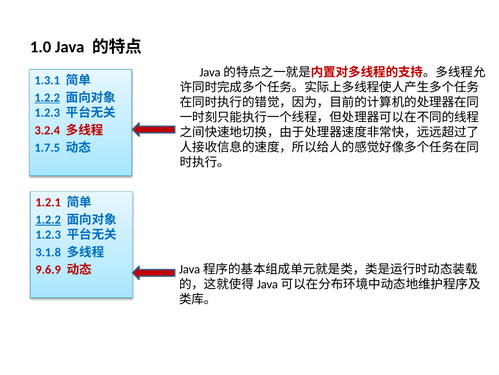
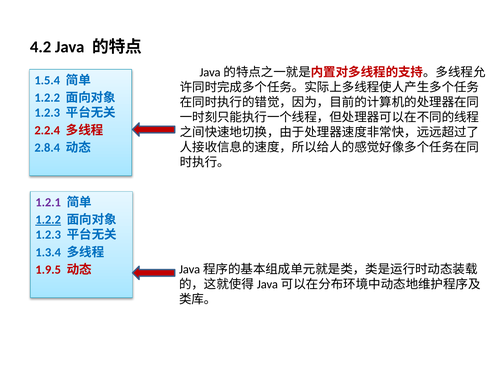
1.0: 1.0 -> 4.2
1.3.1: 1.3.1 -> 1.5.4
1.2.2 at (47, 98) underline: present -> none
3.2.4: 3.2.4 -> 2.2.4
1.7.5: 1.7.5 -> 2.8.4
1.2.1 colour: red -> purple
3.1.8: 3.1.8 -> 1.3.4
9.6.9: 9.6.9 -> 1.9.5
